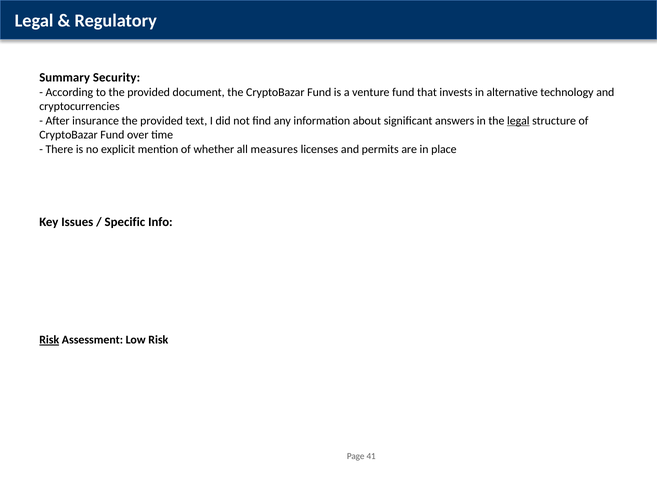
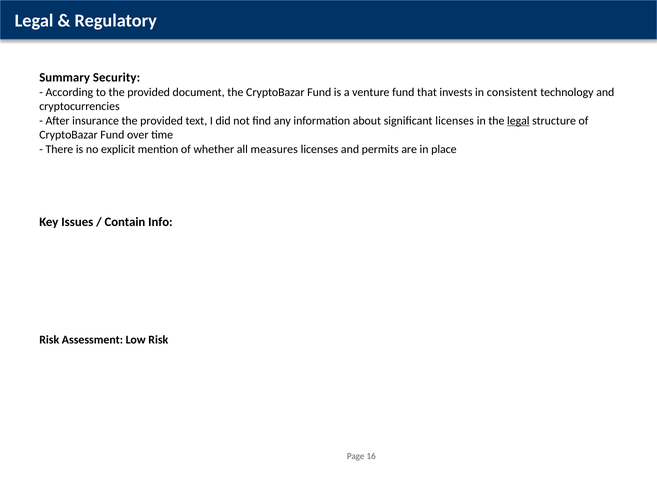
alternative: alternative -> consistent
significant answers: answers -> licenses
Specific: Specific -> Contain
Risk at (49, 340) underline: present -> none
41: 41 -> 16
